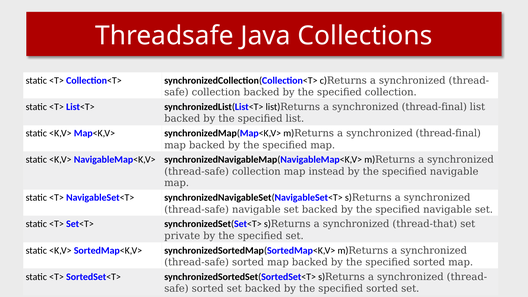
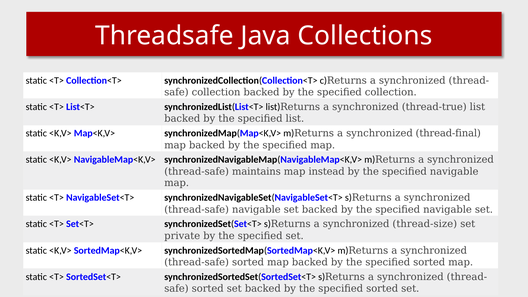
list)Returns a synchronized thread-final: thread-final -> thread-true
thread-safe collection: collection -> maintains
thread-that: thread-that -> thread-size
